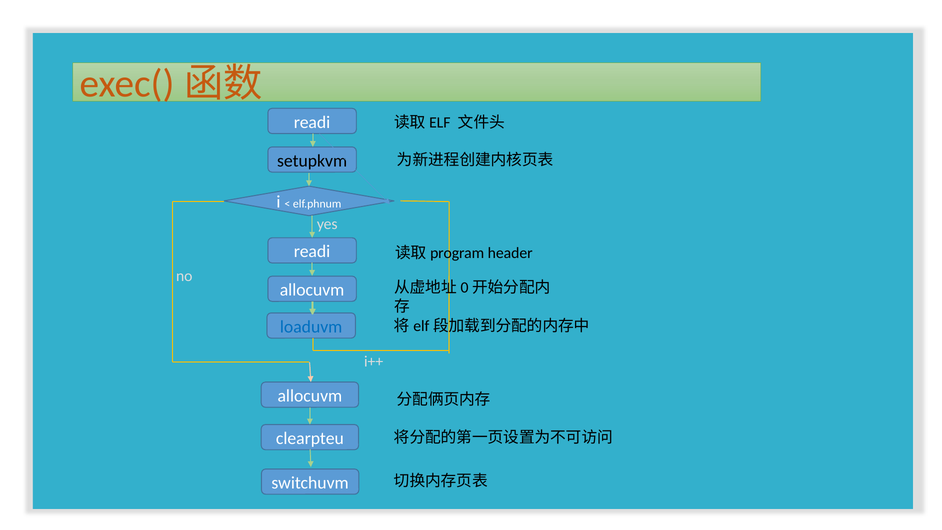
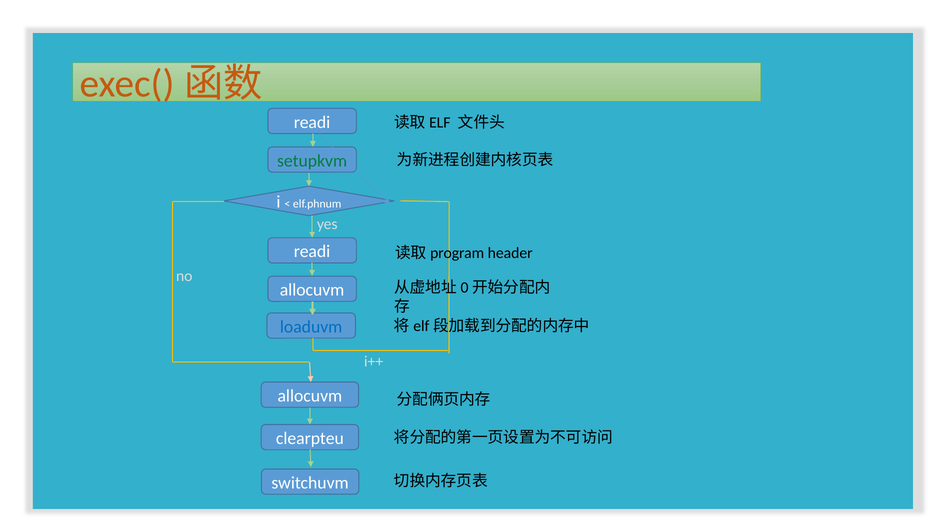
setupkvm colour: black -> green
